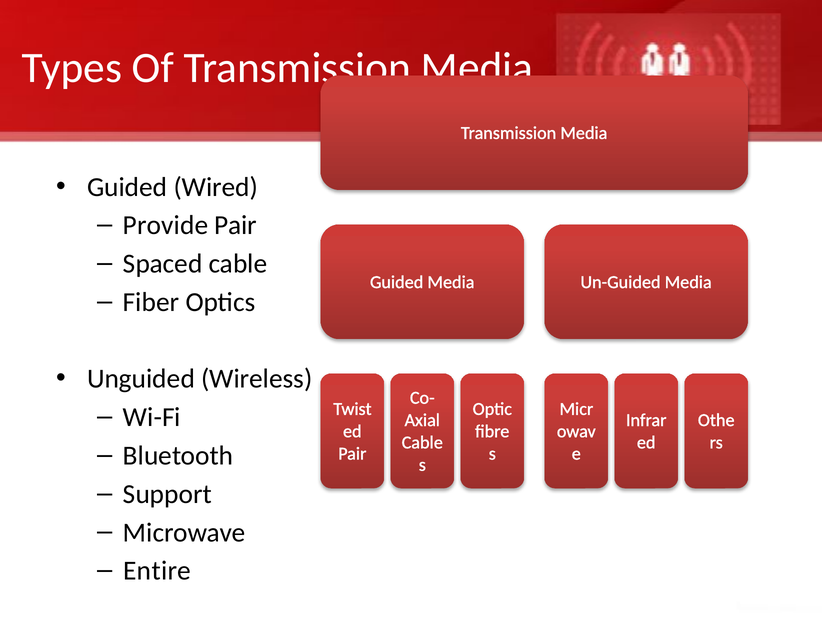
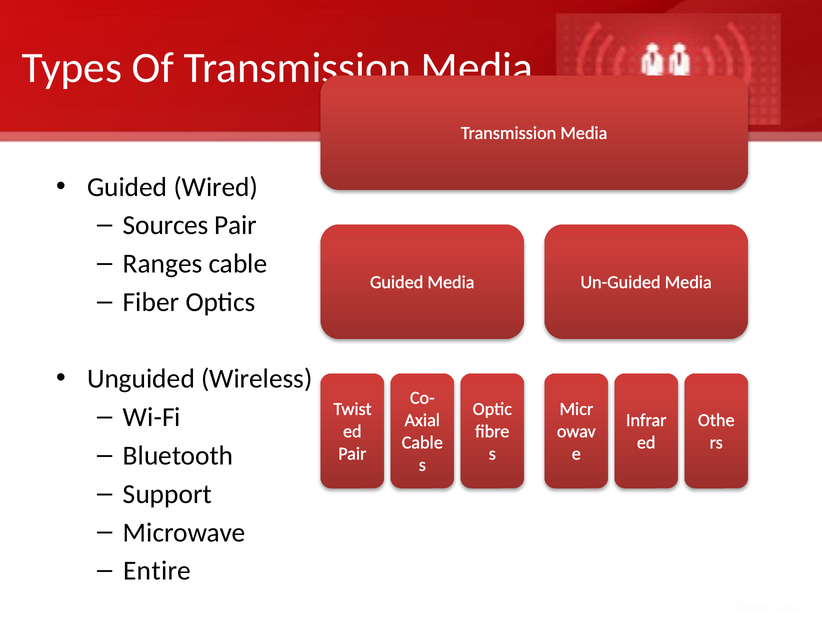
Provide: Provide -> Sources
Spaced: Spaced -> Ranges
